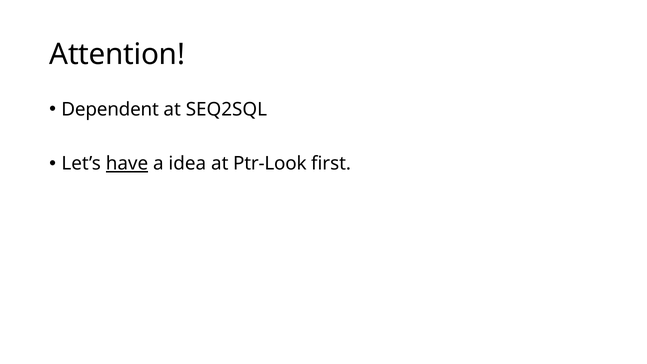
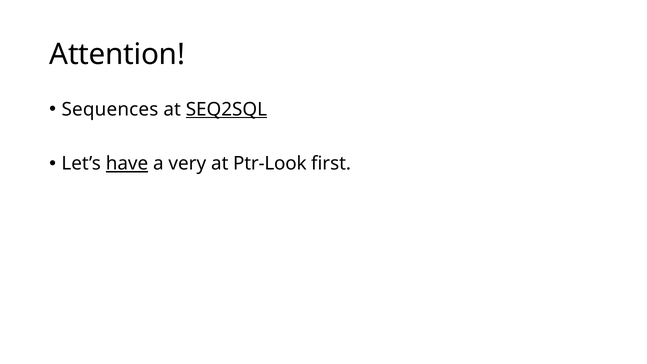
Dependent: Dependent -> Sequences
SEQ2SQL underline: none -> present
idea: idea -> very
